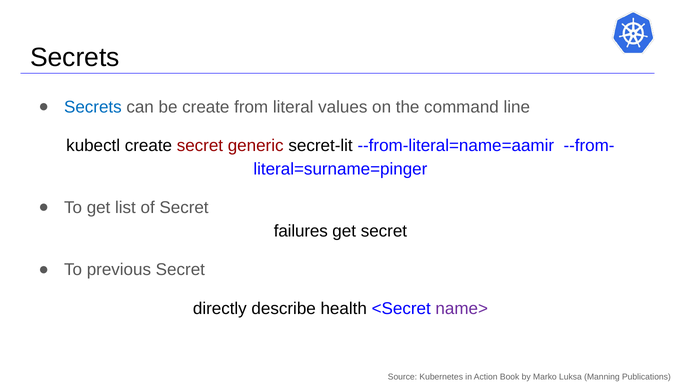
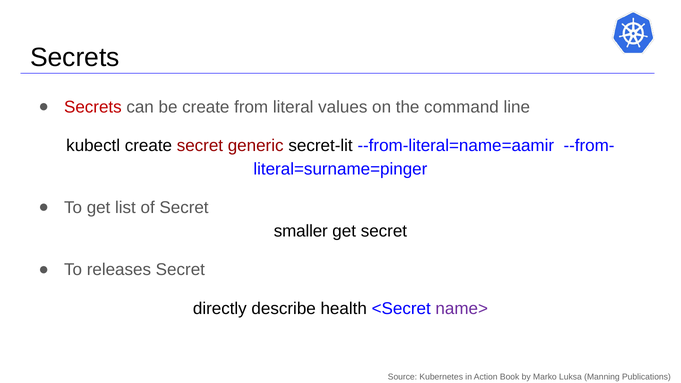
Secrets at (93, 107) colour: blue -> red
failures: failures -> smaller
previous: previous -> releases
